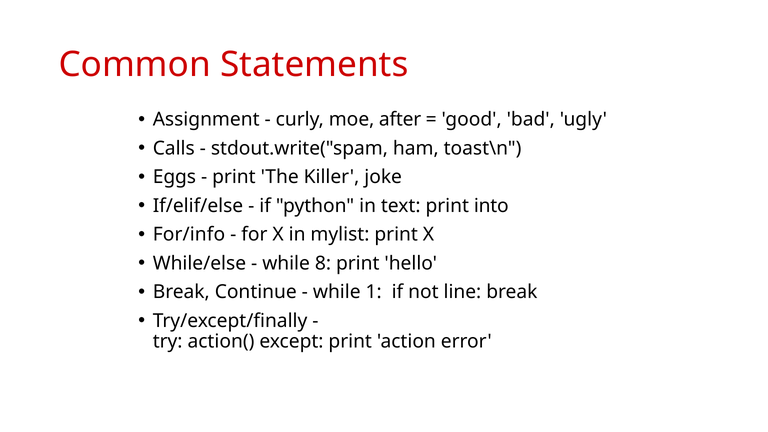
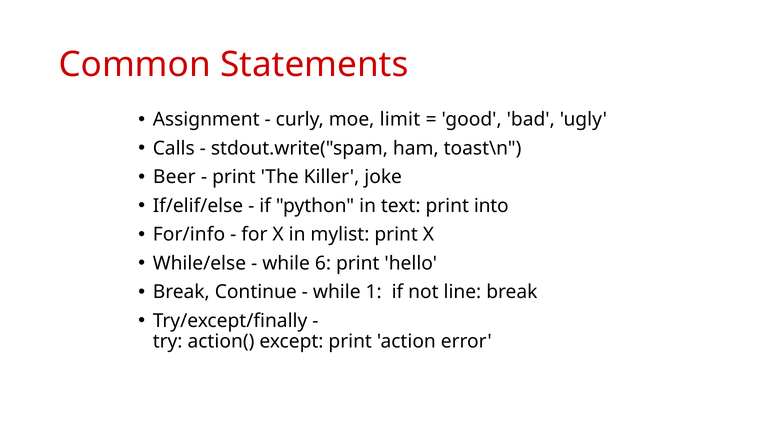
after: after -> limit
Eggs: Eggs -> Beer
8: 8 -> 6
